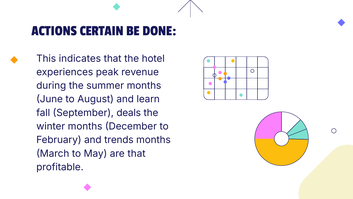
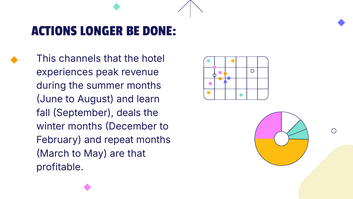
CERTAIN: CERTAIN -> LONGER
indicates: indicates -> channels
trends: trends -> repeat
